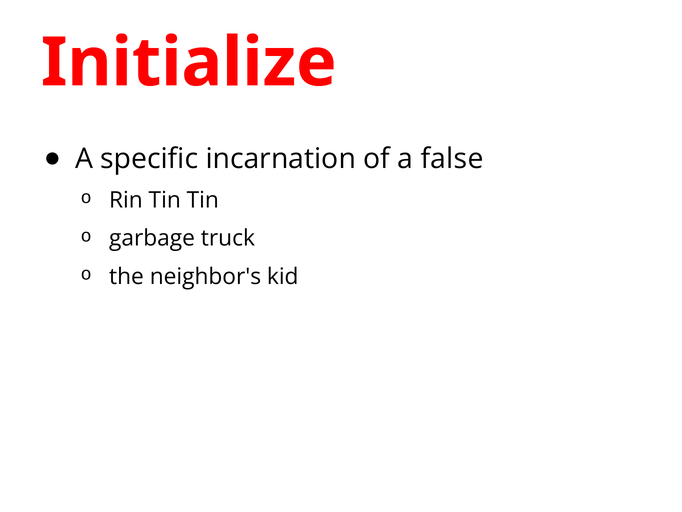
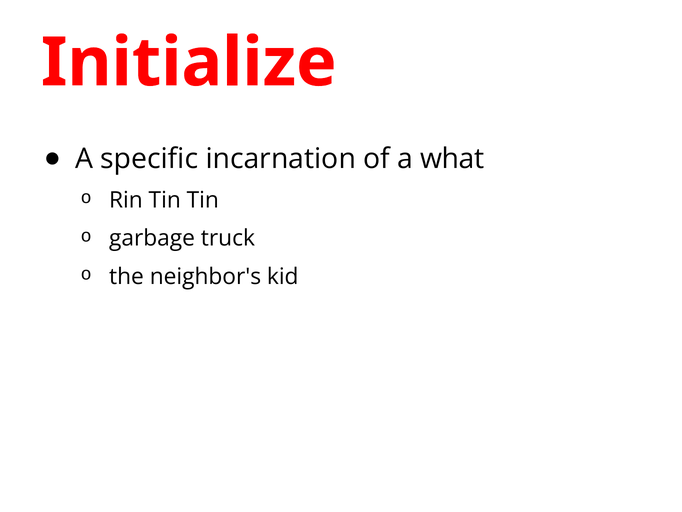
false: false -> what
